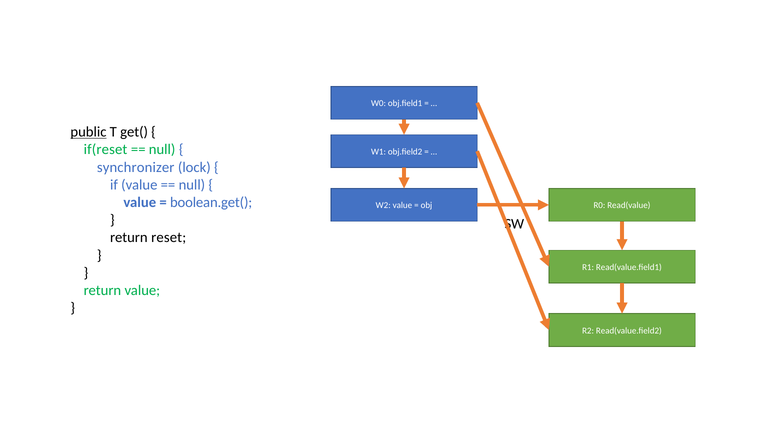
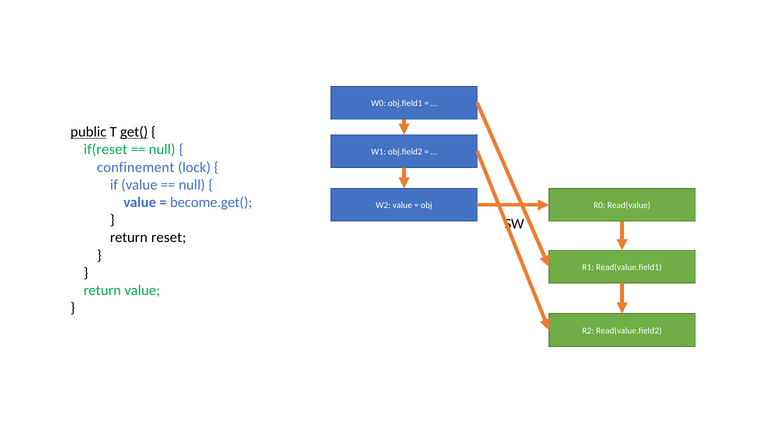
get( underline: none -> present
synchronizer: synchronizer -> confinement
boolean.get(: boolean.get( -> become.get(
